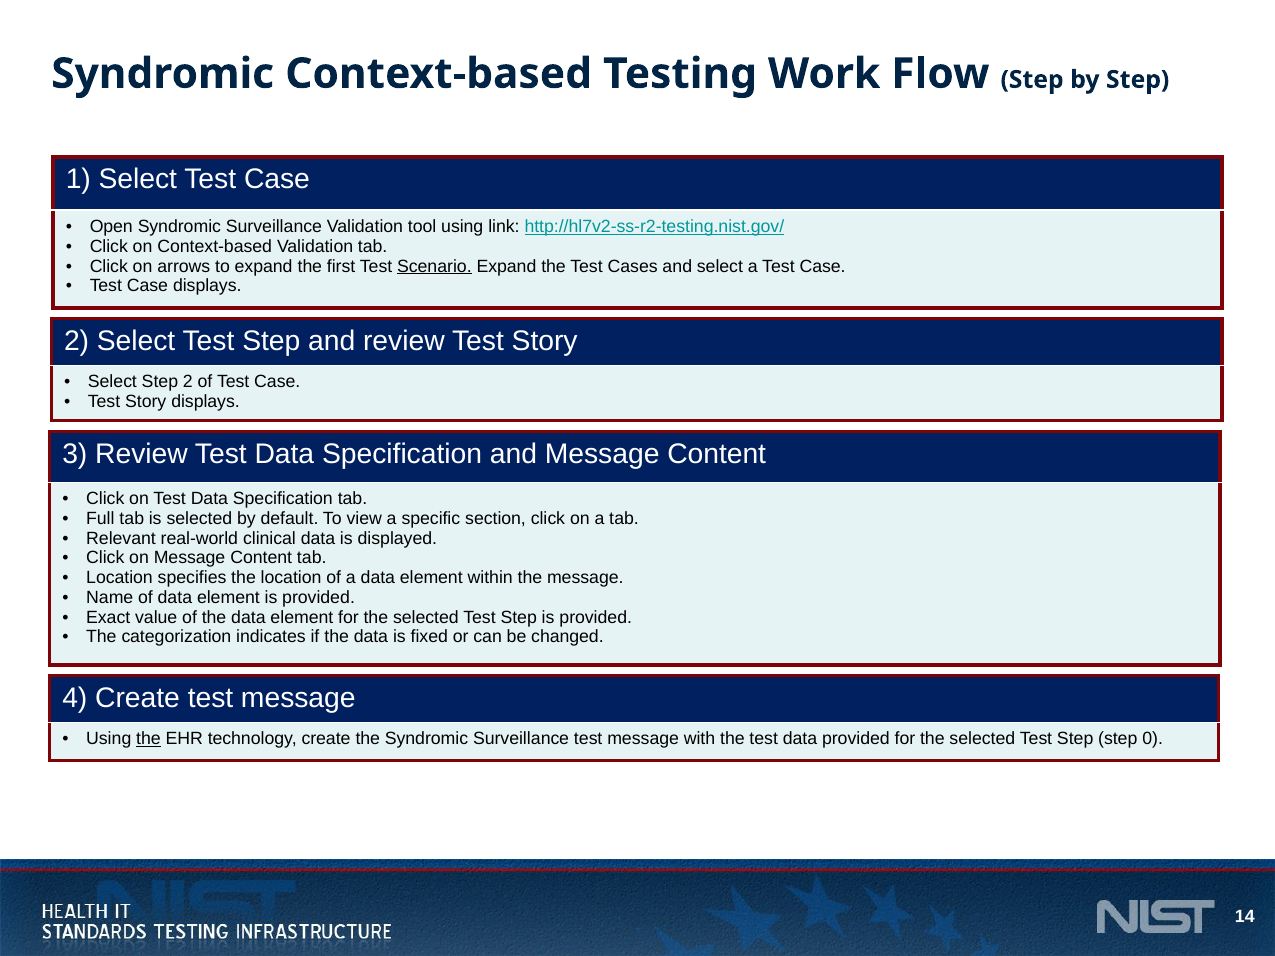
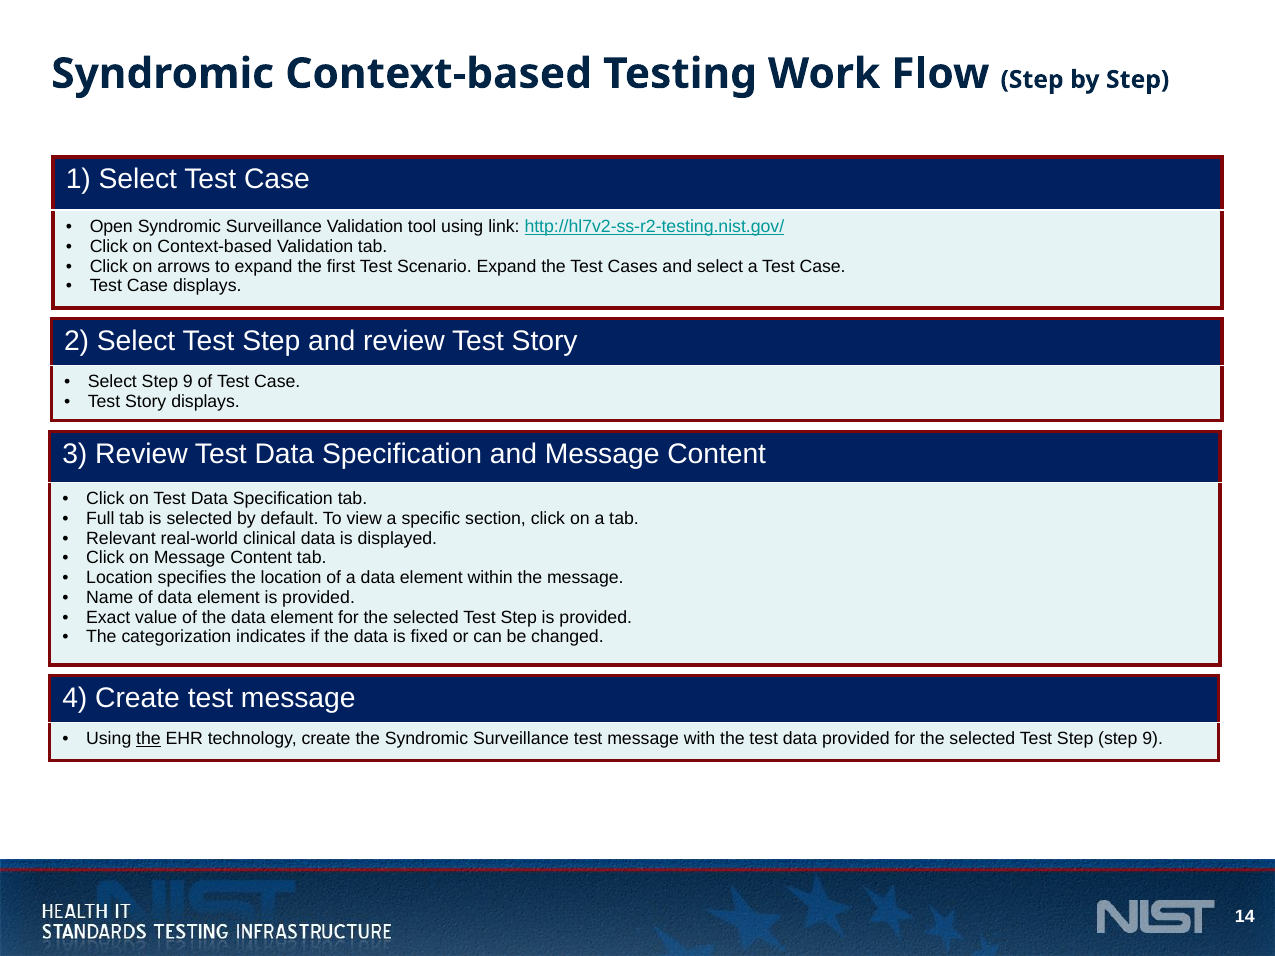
Scenario underline: present -> none
Select Step 2: 2 -> 9
Step step 0: 0 -> 9
